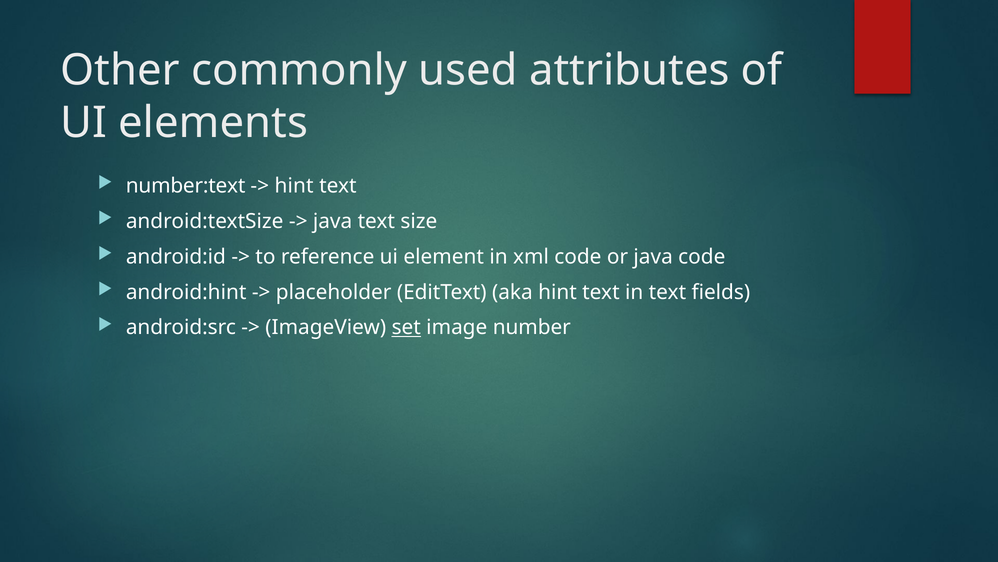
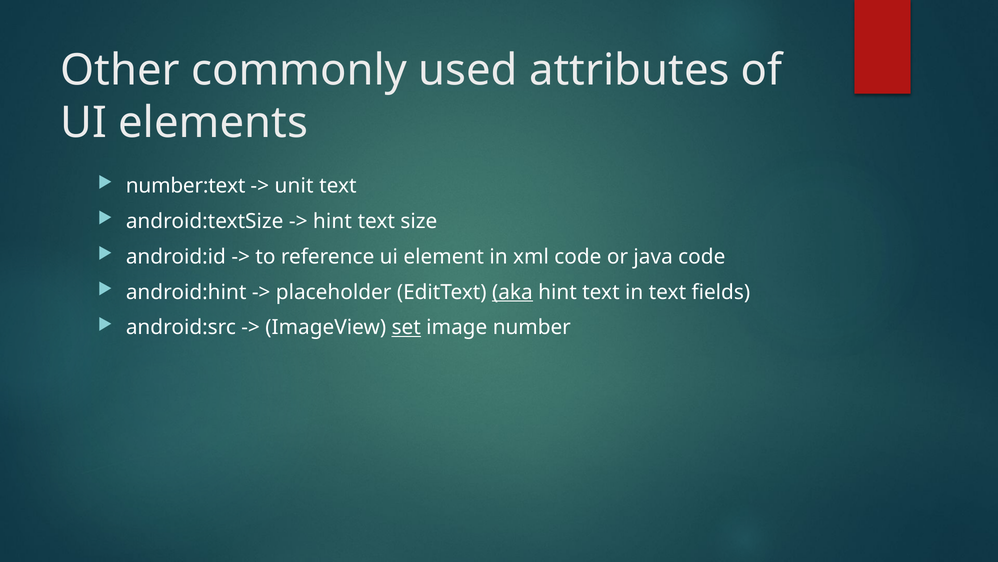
hint at (294, 186): hint -> unit
java at (333, 221): java -> hint
aka underline: none -> present
